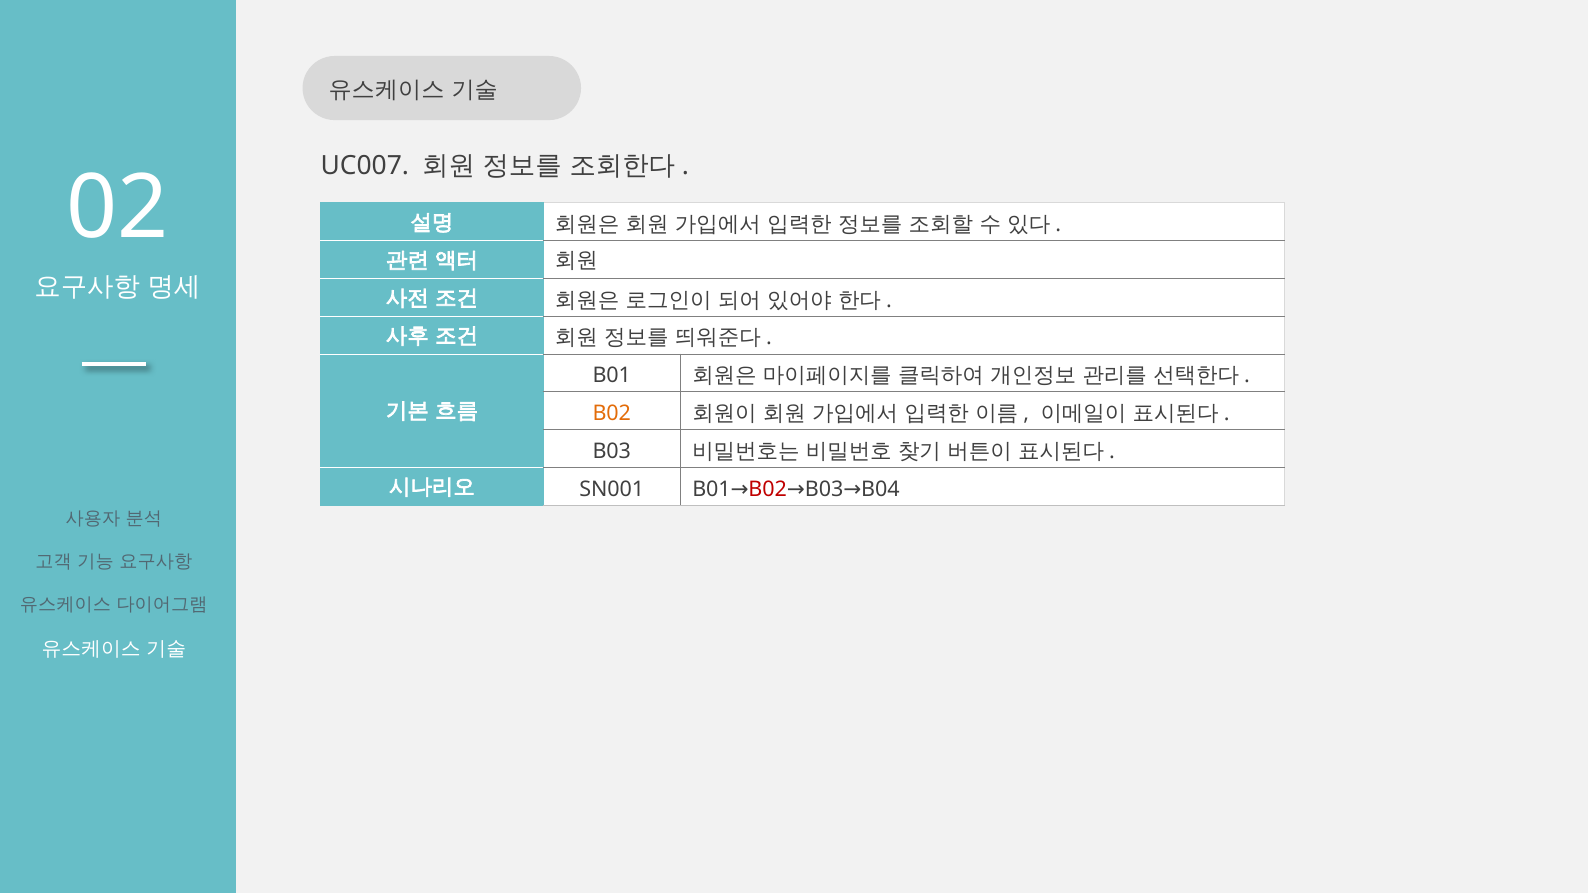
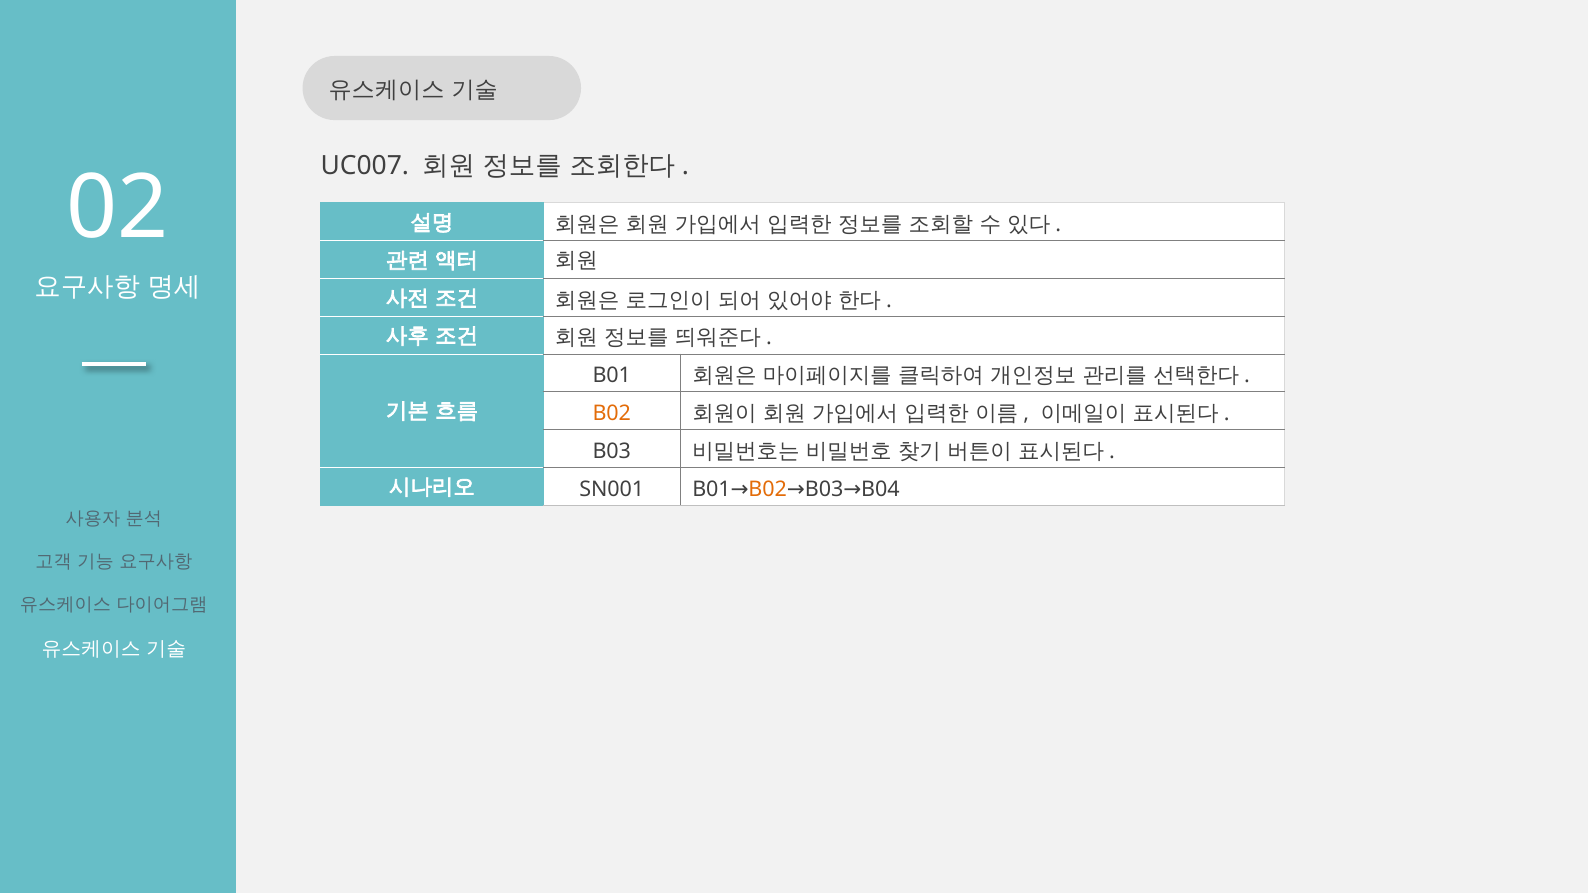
B02 at (768, 489) colour: red -> orange
